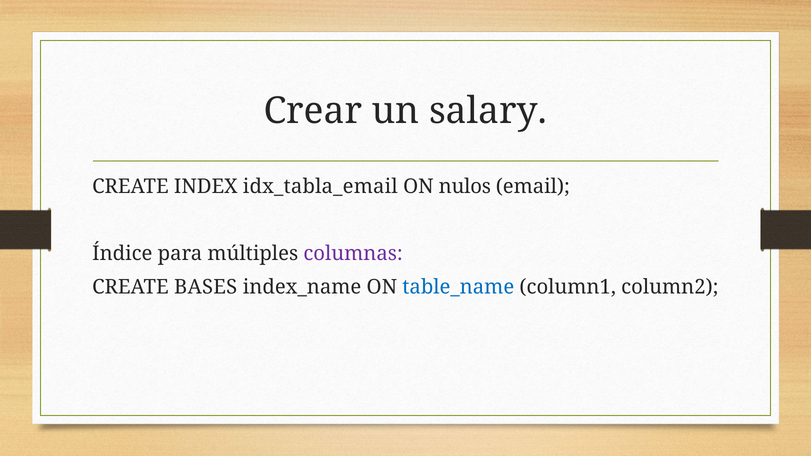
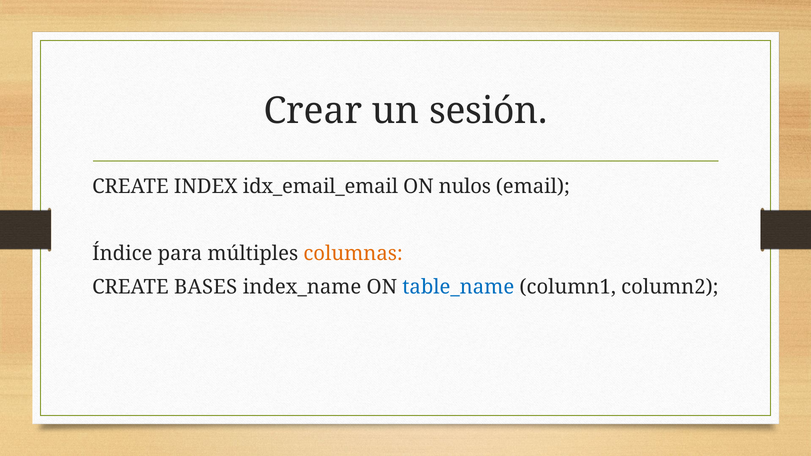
salary: salary -> sesión
idx_tabla_email: idx_tabla_email -> idx_email_email
columnas colour: purple -> orange
